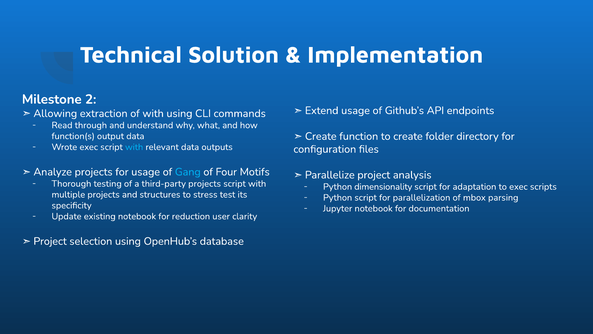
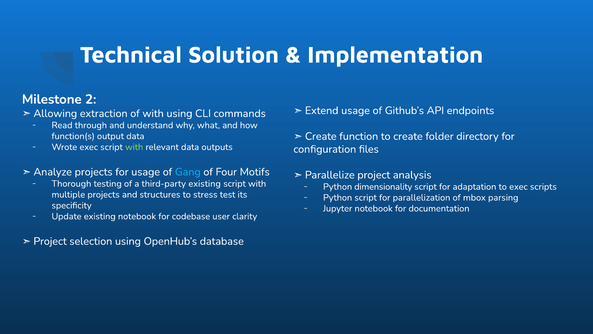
with at (134, 147) colour: light blue -> light green
third-party projects: projects -> existing
reduction: reduction -> codebase
